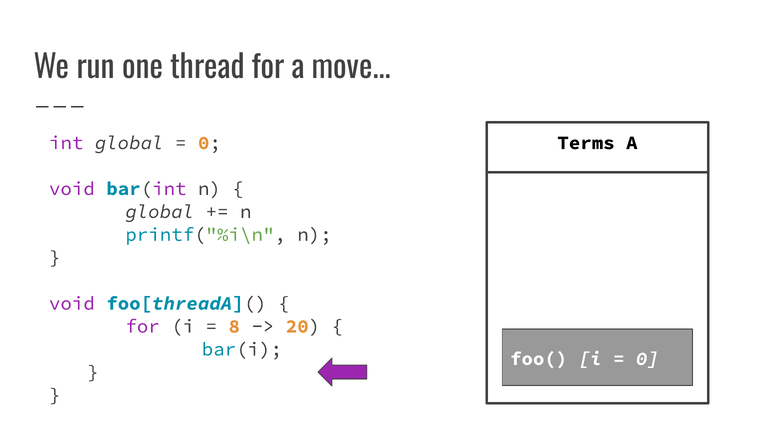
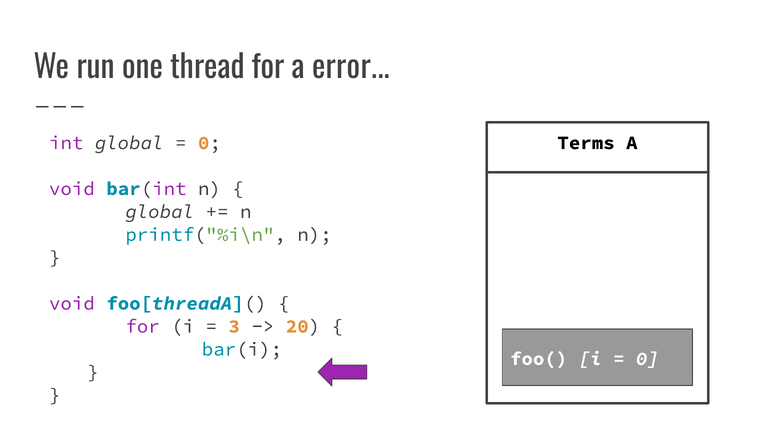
move: move -> error
8: 8 -> 3
